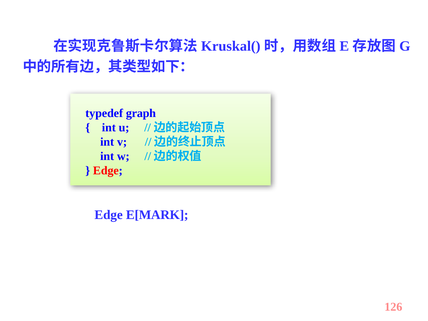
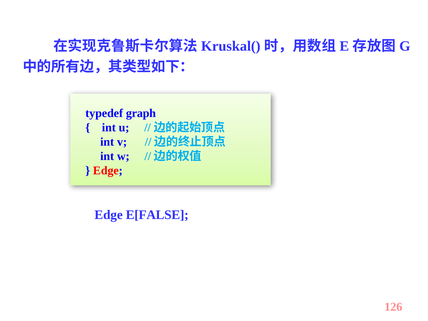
E[MARK: E[MARK -> E[FALSE
